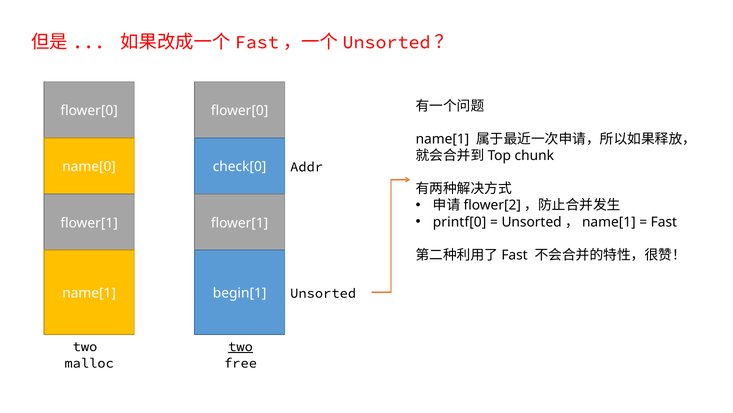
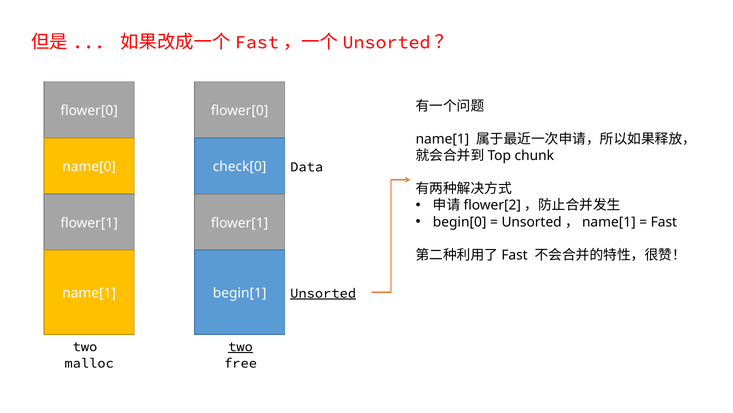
Addr: Addr -> Data
printf[0: printf[0 -> begin[0
Unsorted at (323, 293) underline: none -> present
